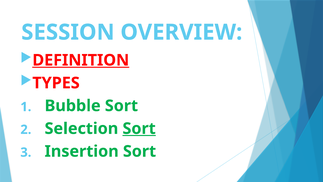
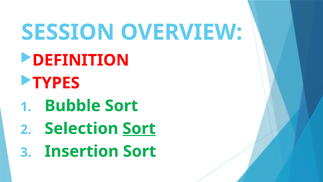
DEFINITION underline: present -> none
